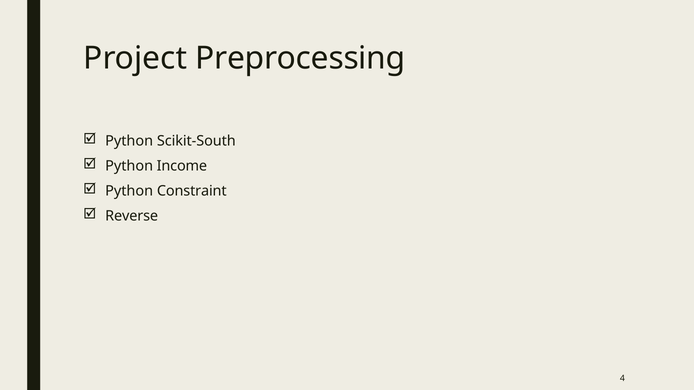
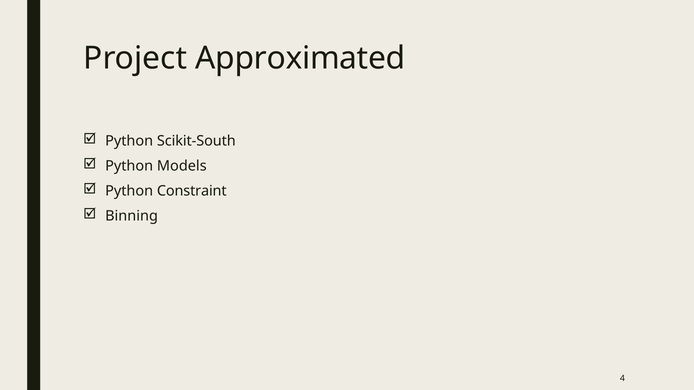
Preprocessing: Preprocessing -> Approximated
Income: Income -> Models
Reverse: Reverse -> Binning
